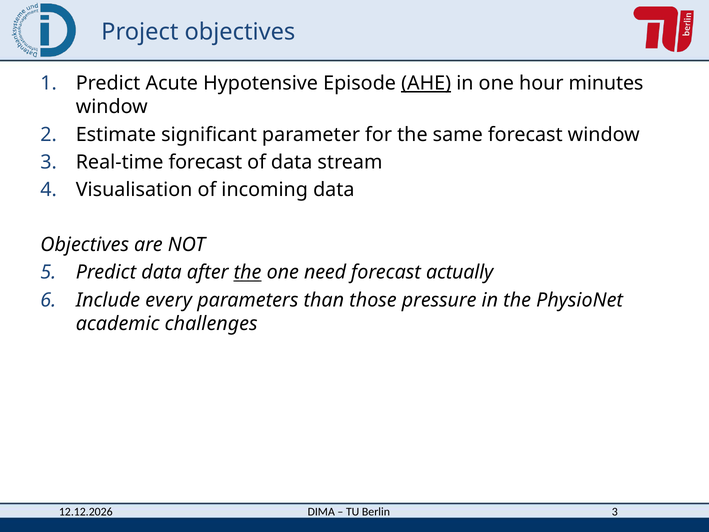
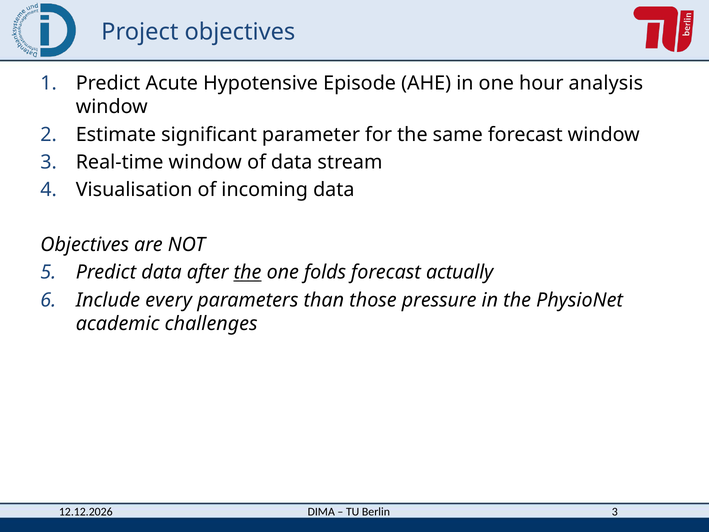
AHE underline: present -> none
minutes: minutes -> analysis
Real-time forecast: forecast -> window
need: need -> folds
